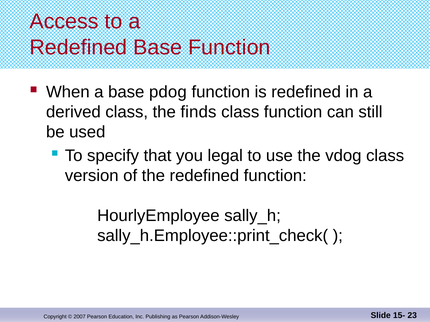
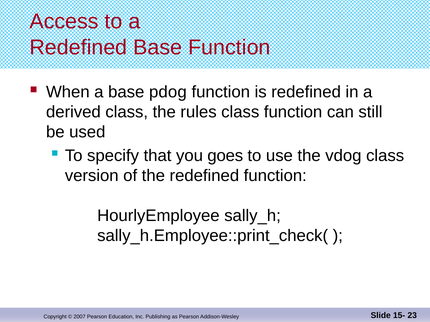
finds: finds -> rules
legal: legal -> goes
